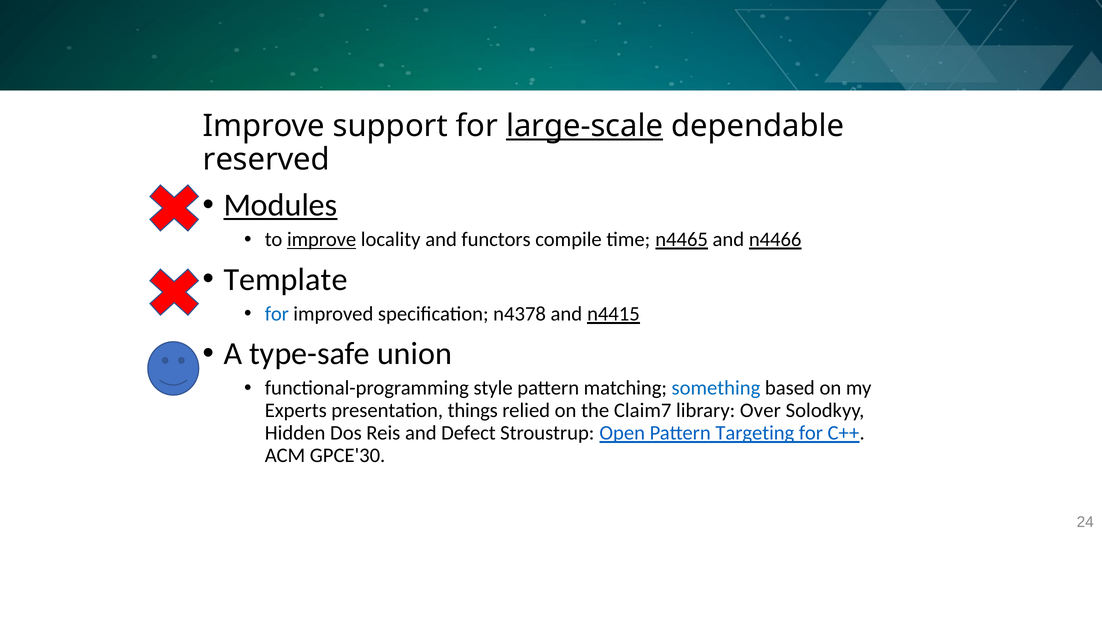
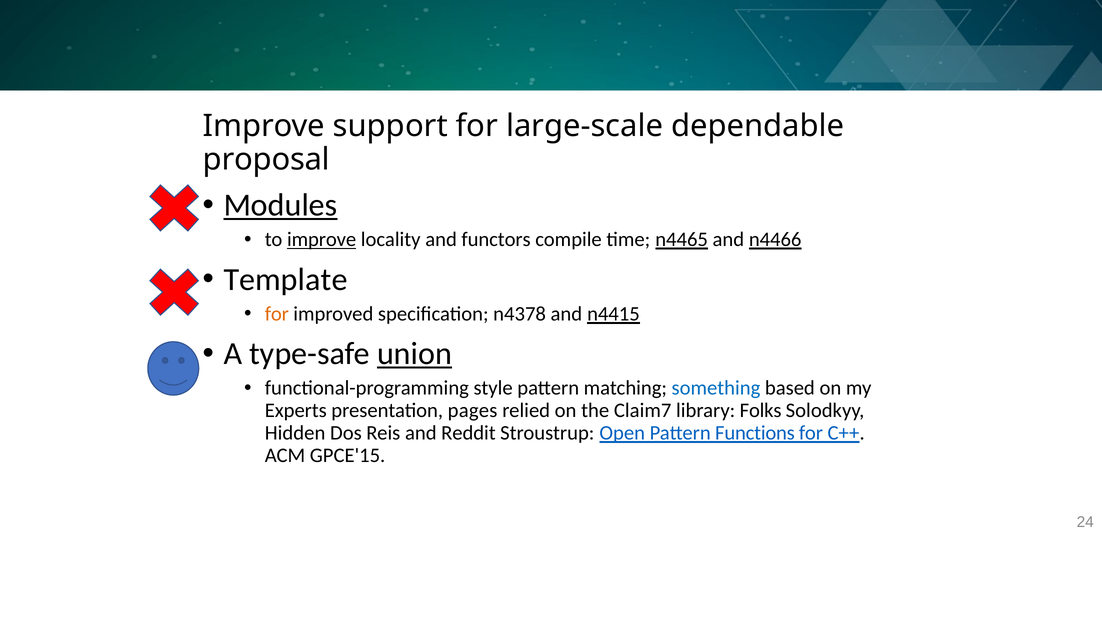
large-scale underline: present -> none
reserved: reserved -> proposal
for at (277, 314) colour: blue -> orange
union underline: none -> present
things: things -> pages
Over: Over -> Folks
Defect: Defect -> Reddit
Targeting: Targeting -> Functions
GPCE'30: GPCE'30 -> GPCE'15
